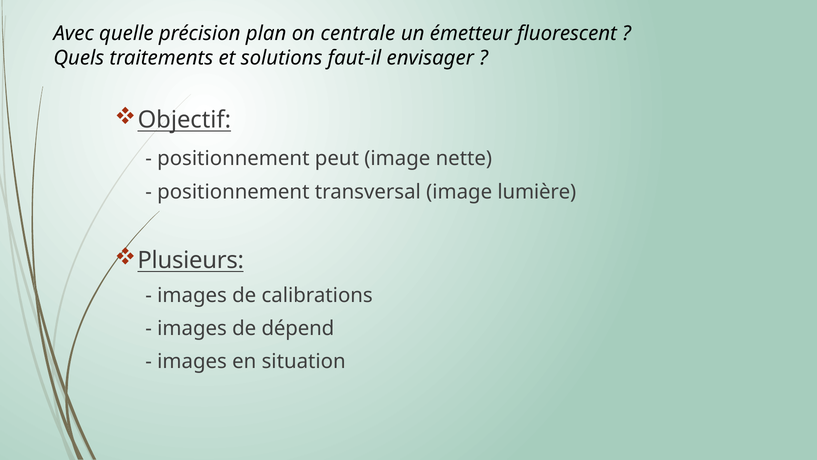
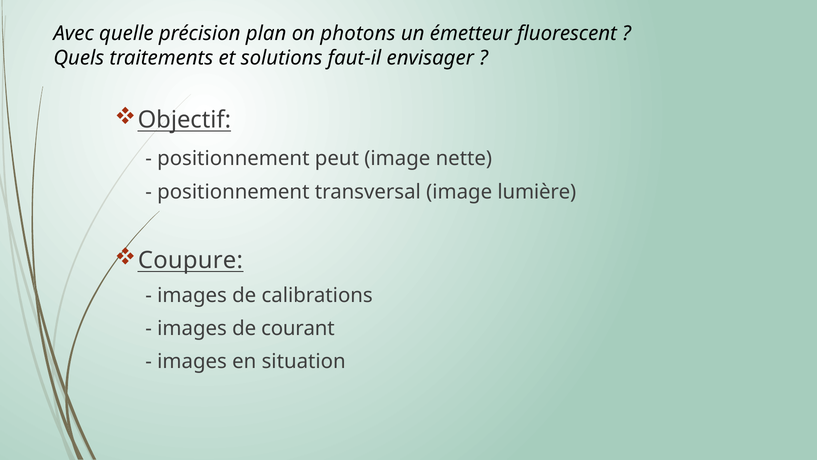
centrale: centrale -> photons
Plusieurs: Plusieurs -> Coupure
dépend: dépend -> courant
